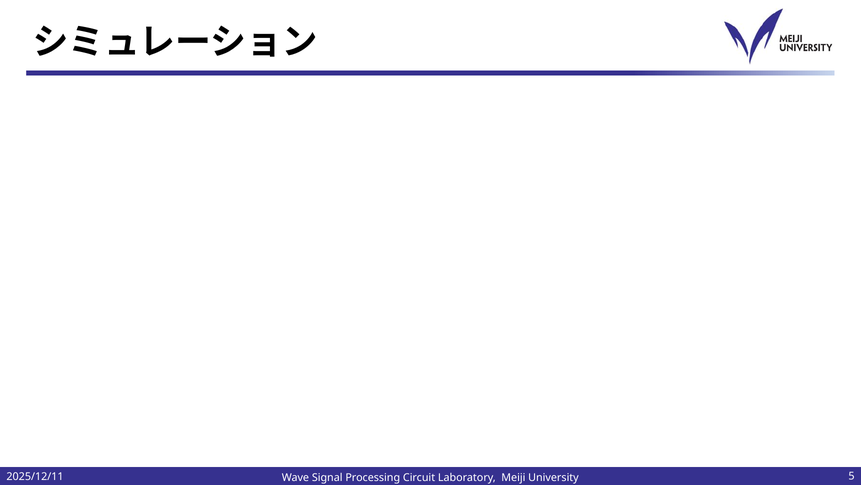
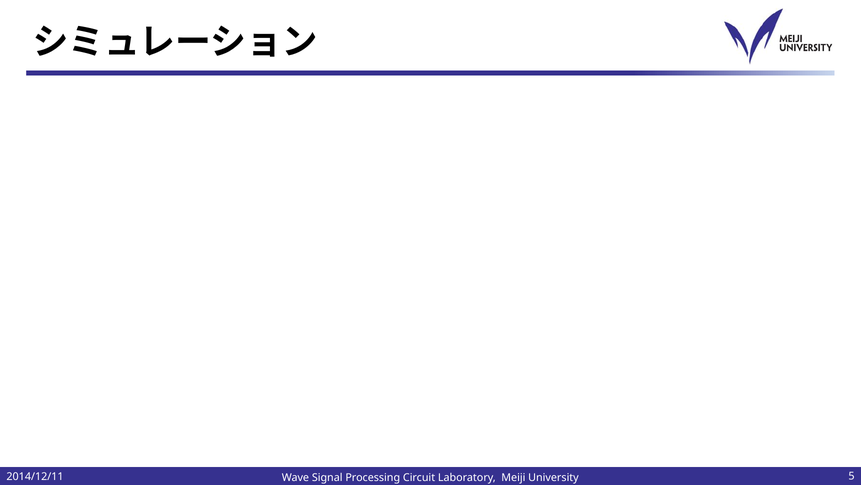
2025/12/11: 2025/12/11 -> 2014/12/11
